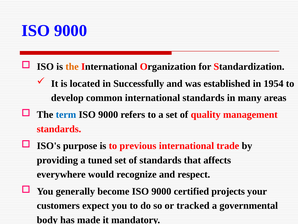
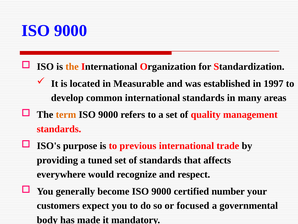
Successfully: Successfully -> Measurable
1954: 1954 -> 1997
term colour: blue -> orange
projects: projects -> number
tracked: tracked -> focused
